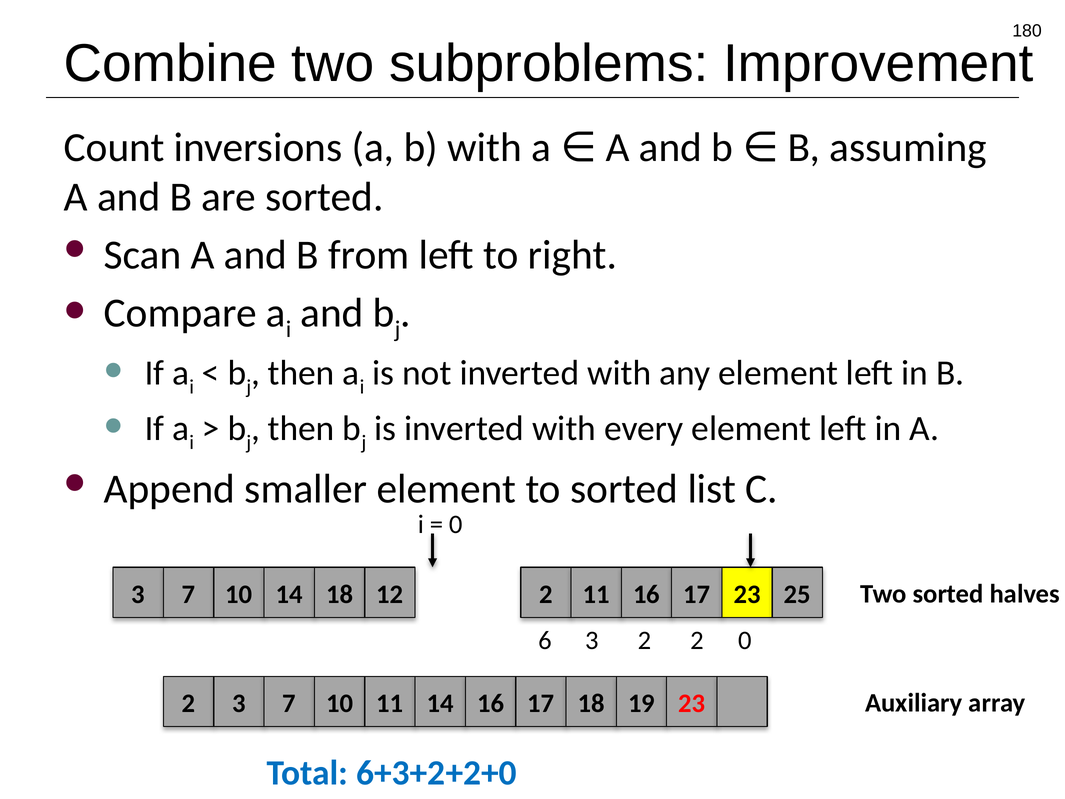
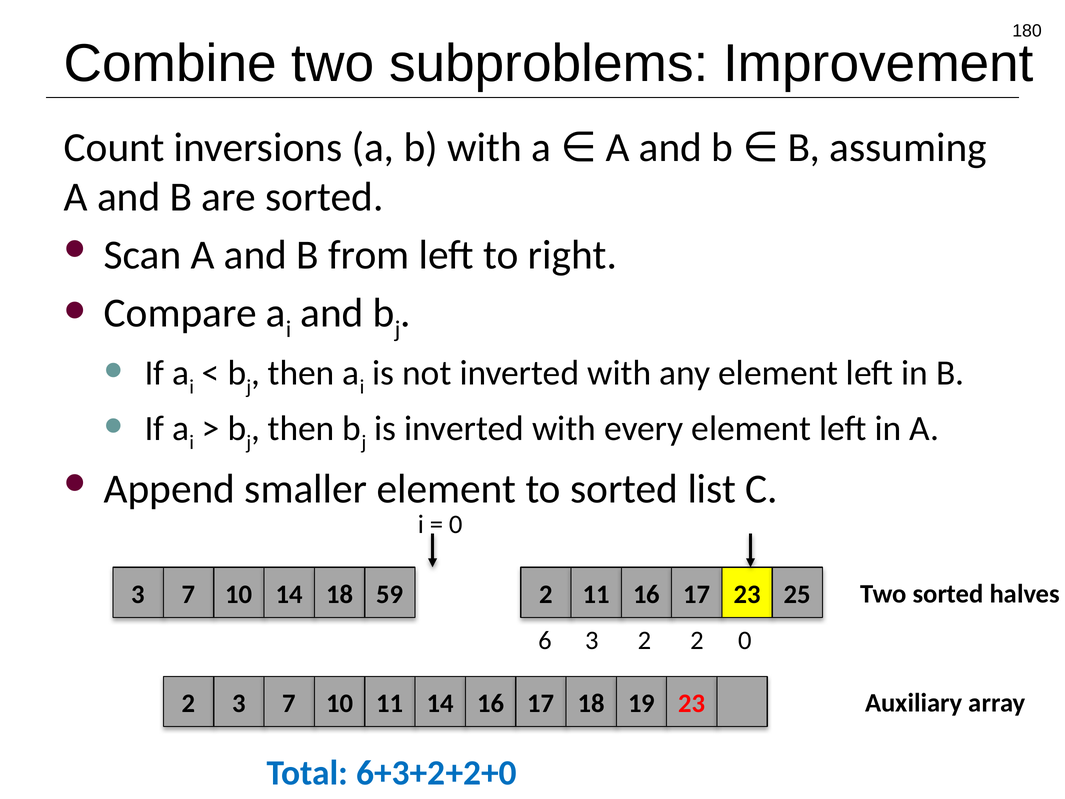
12: 12 -> 59
